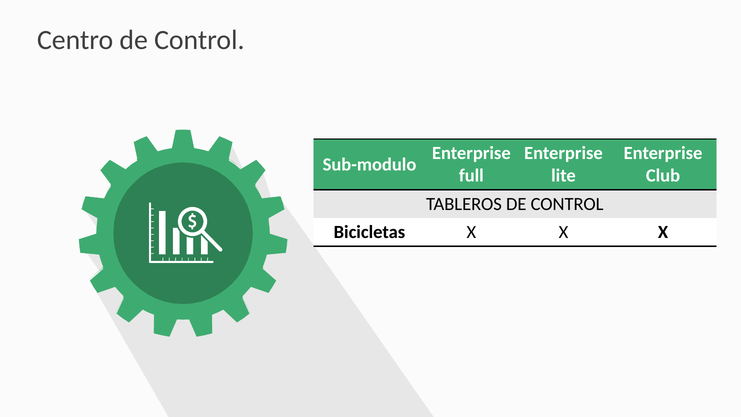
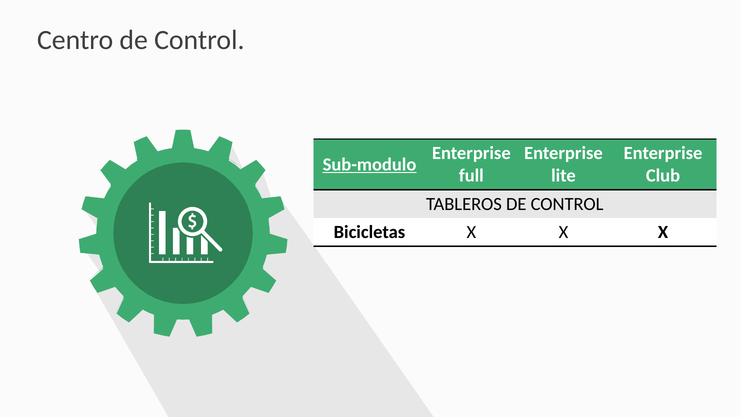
Sub-modulo underline: none -> present
